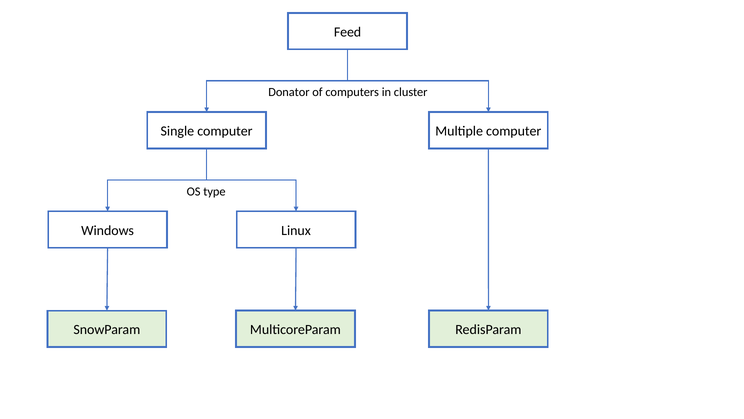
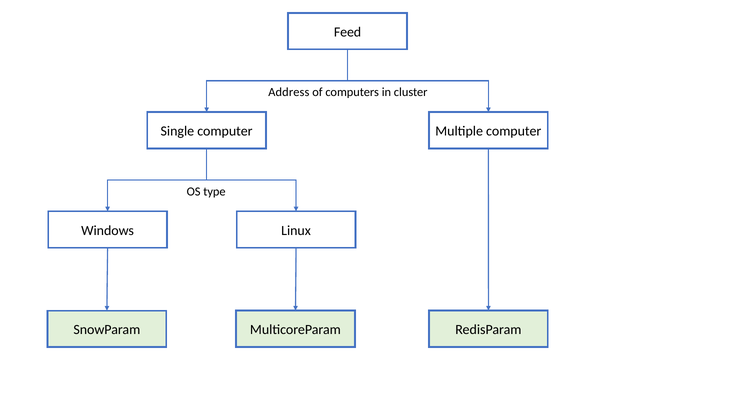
Donator: Donator -> Address
